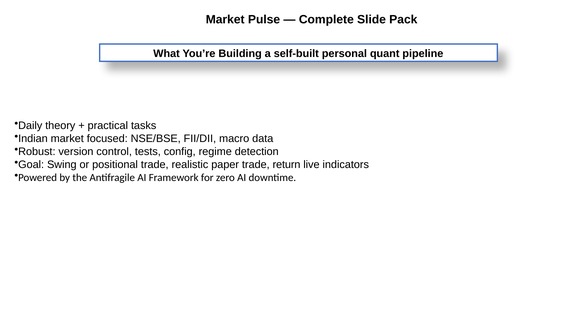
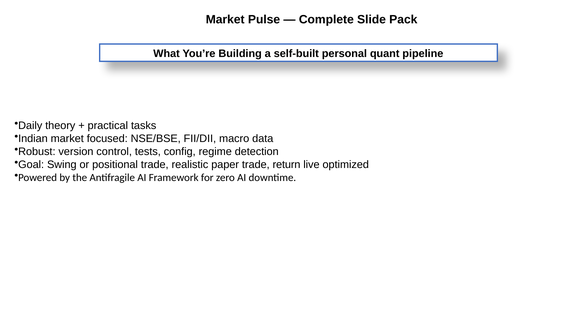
indicators: indicators -> optimized
